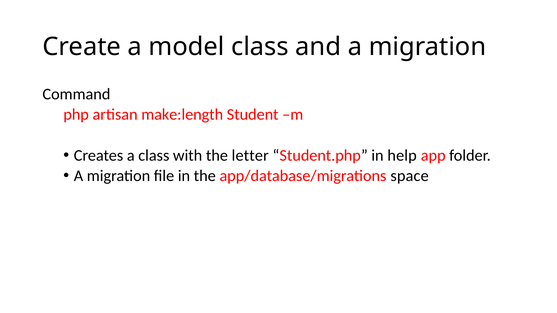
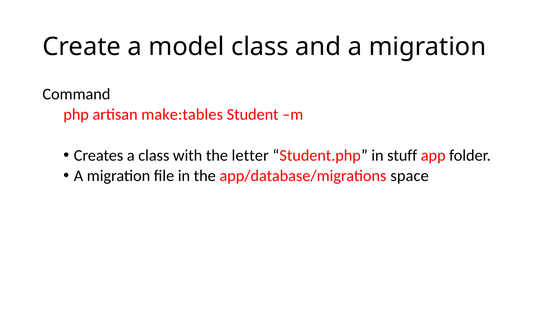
make:length: make:length -> make:tables
help: help -> stuff
